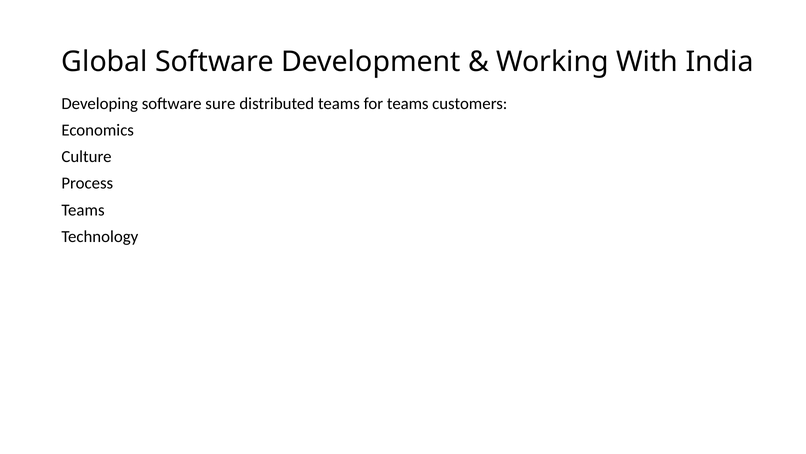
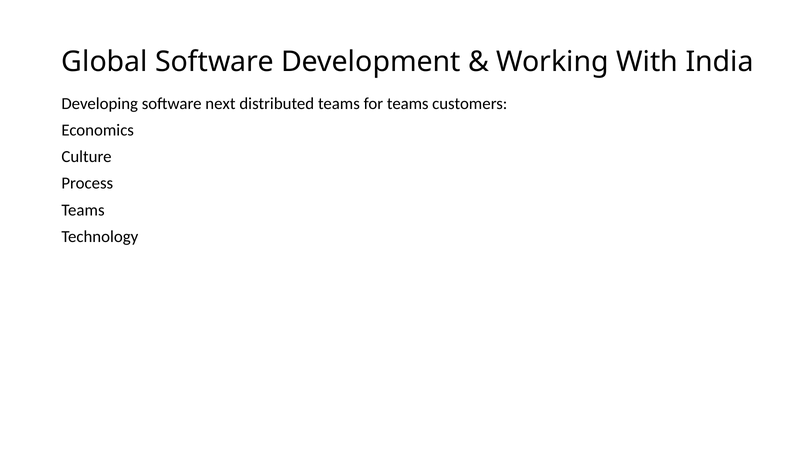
sure: sure -> next
